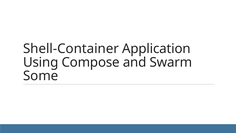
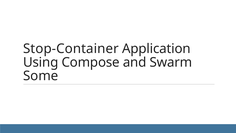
Shell-Container: Shell-Container -> Stop-Container
